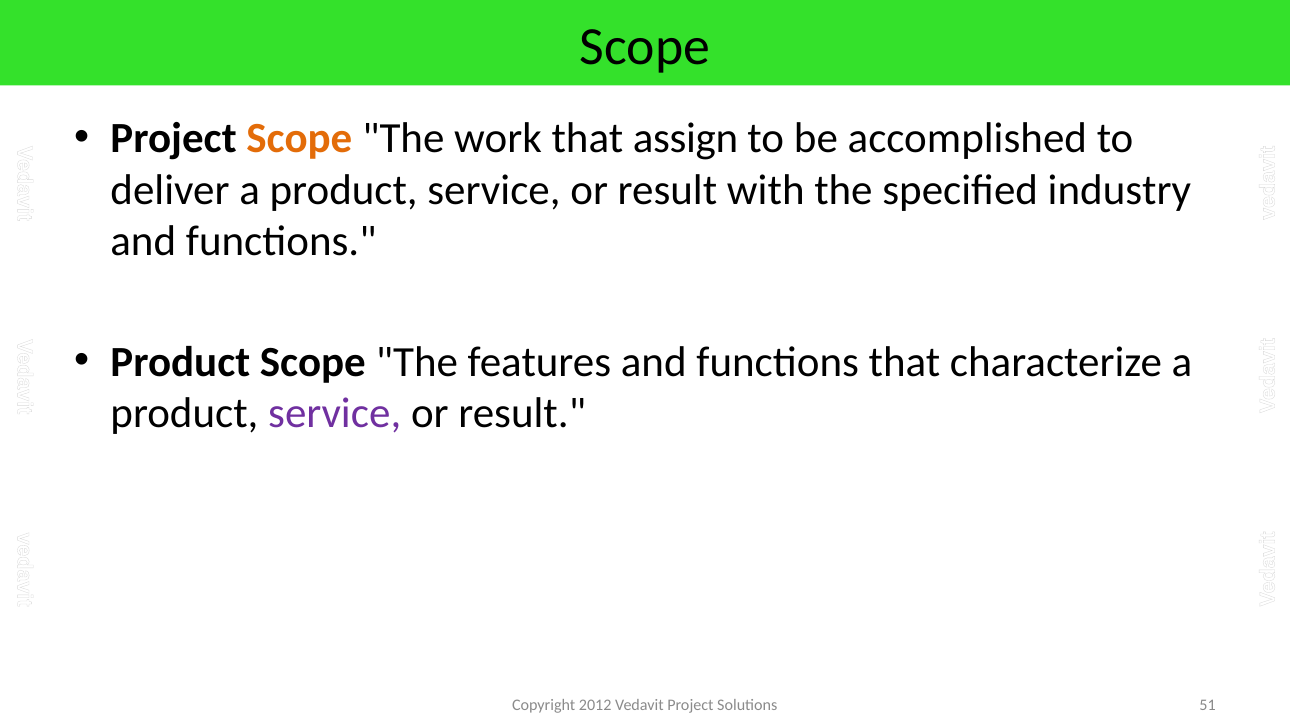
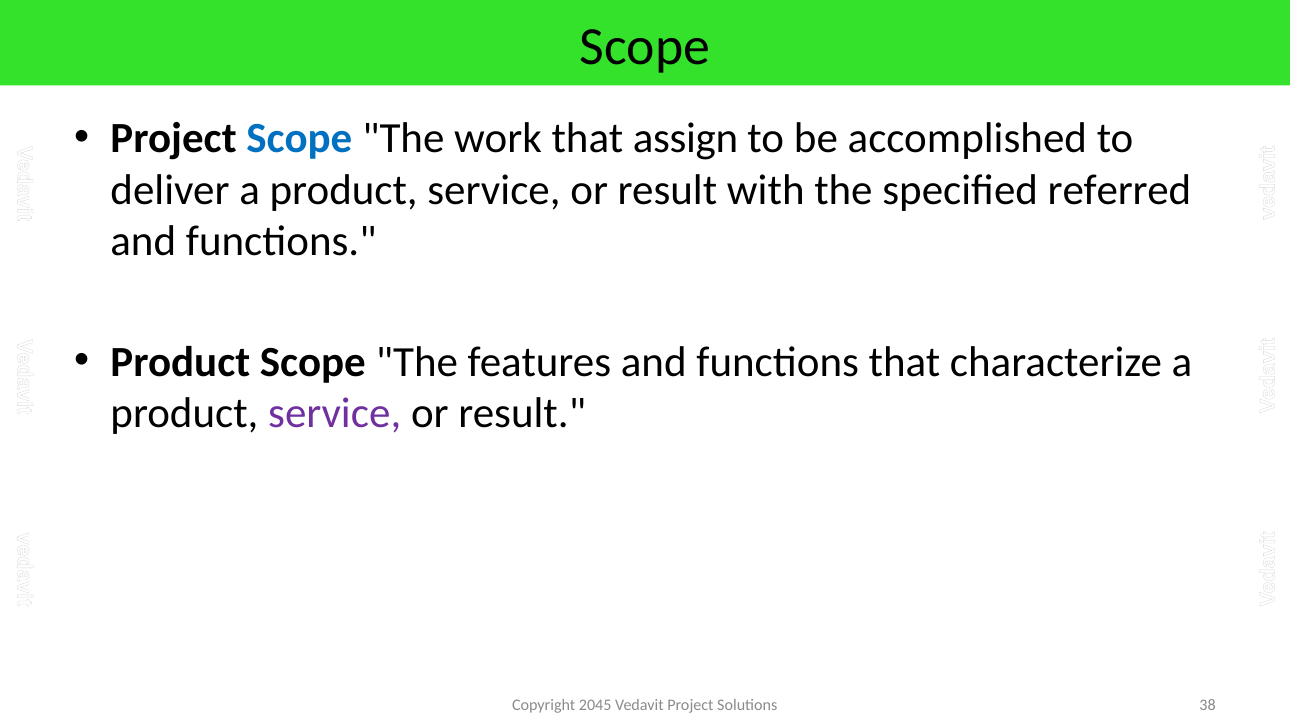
Scope at (299, 138) colour: orange -> blue
industry: industry -> referred
2012: 2012 -> 2045
51: 51 -> 38
